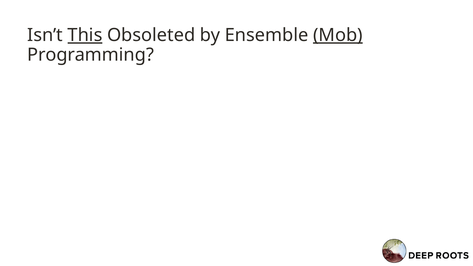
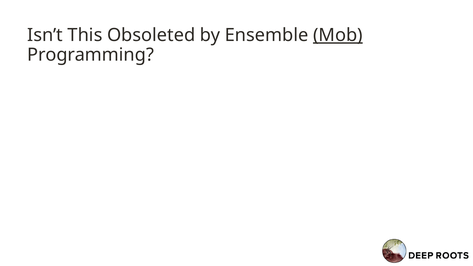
This underline: present -> none
